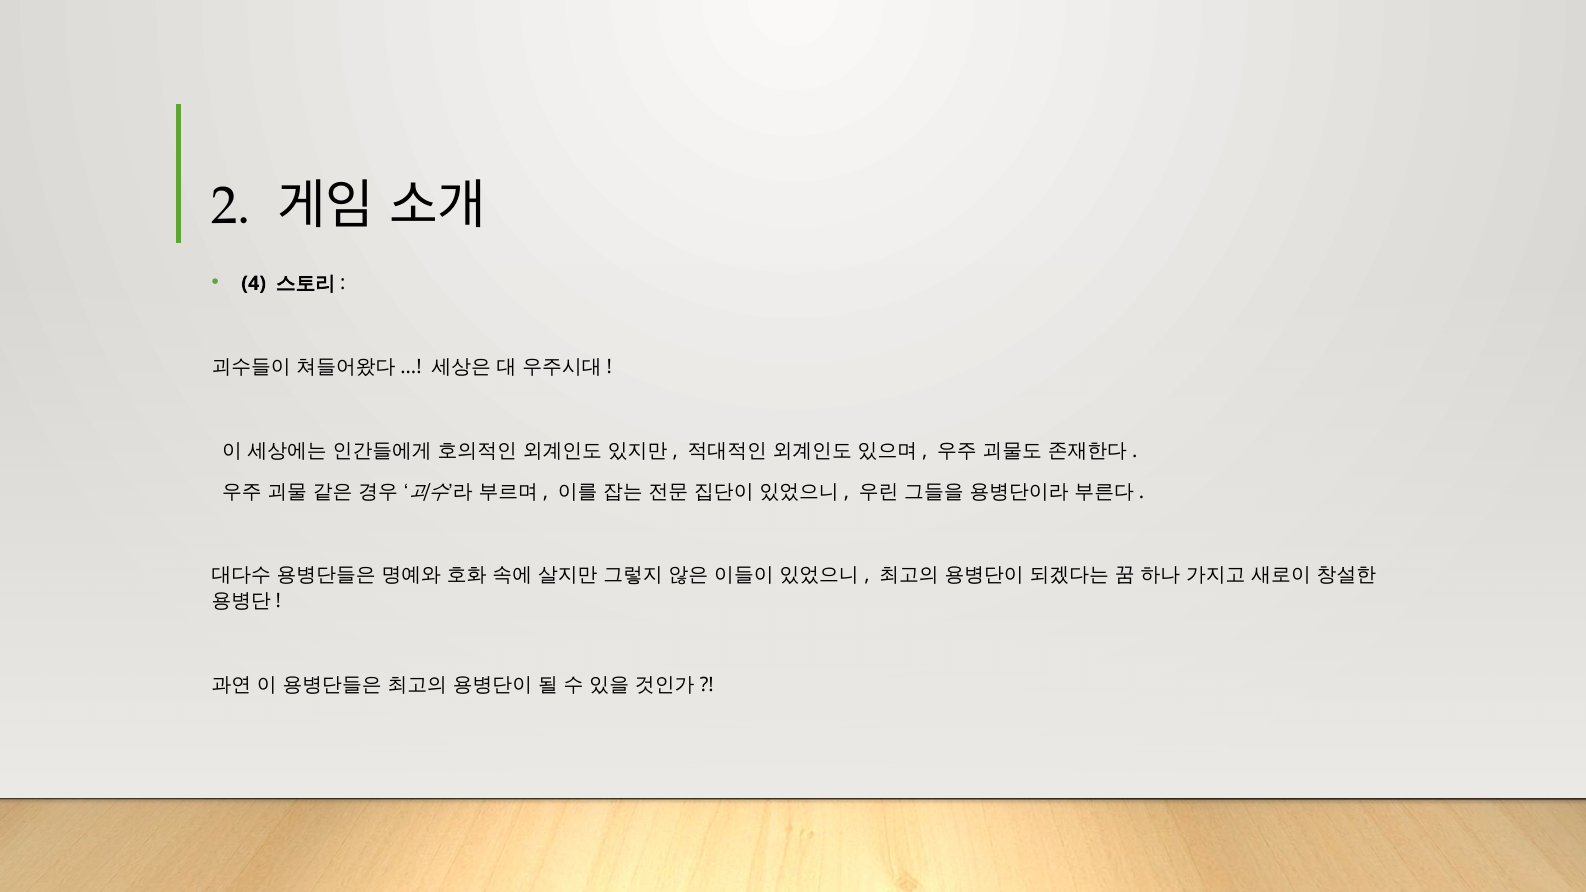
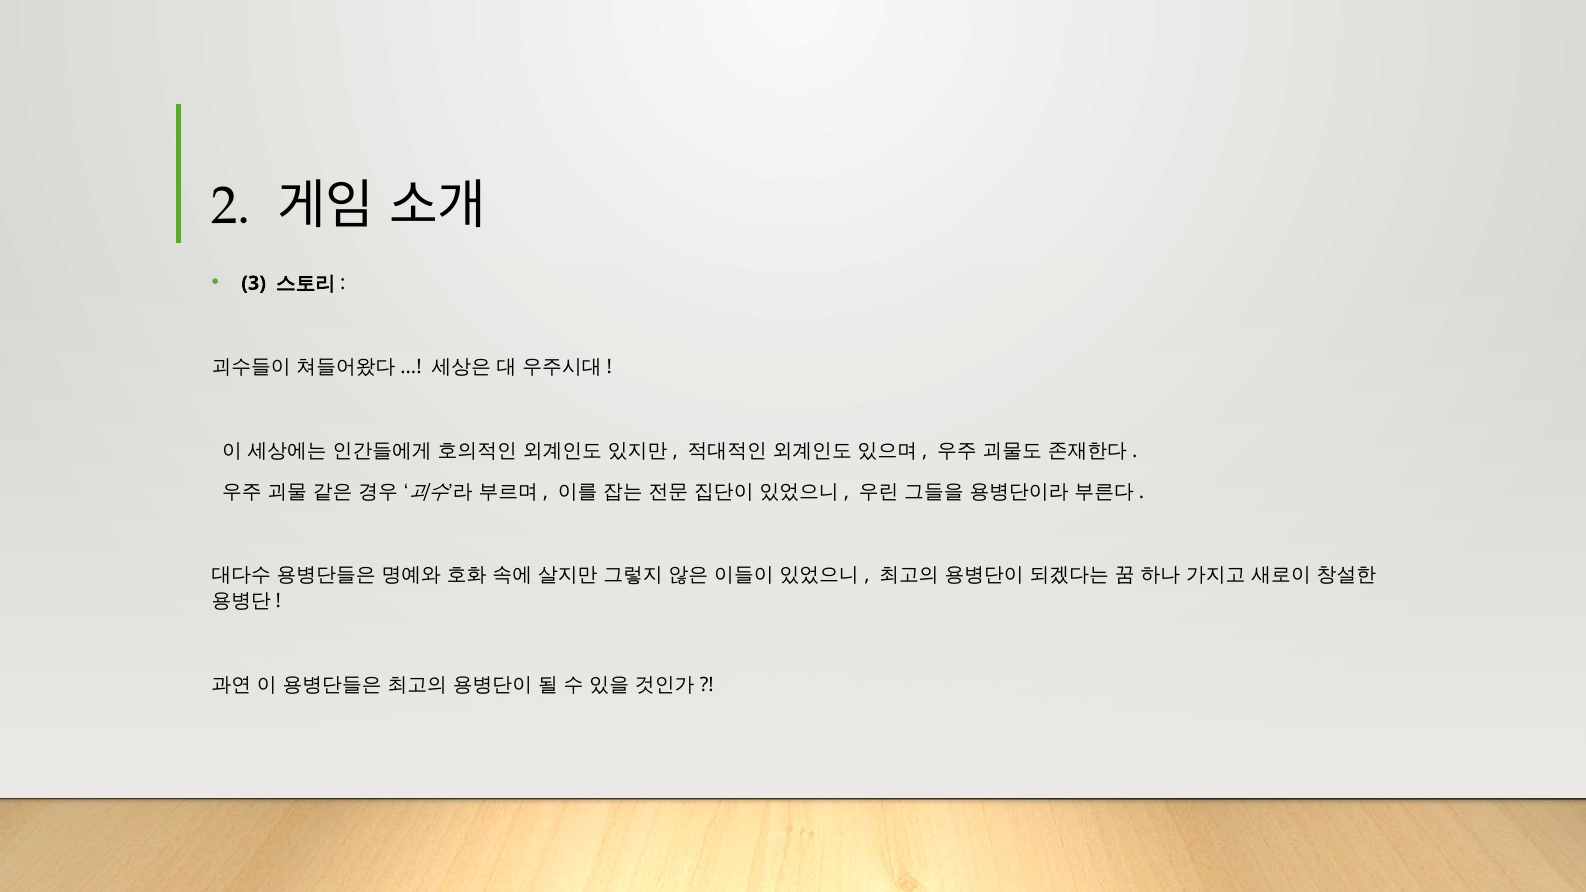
4: 4 -> 3
